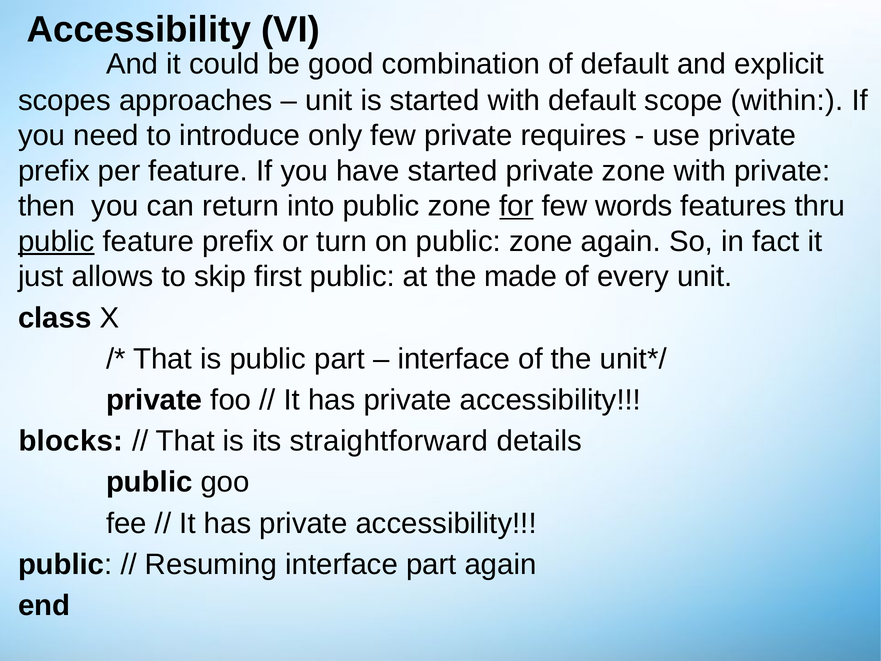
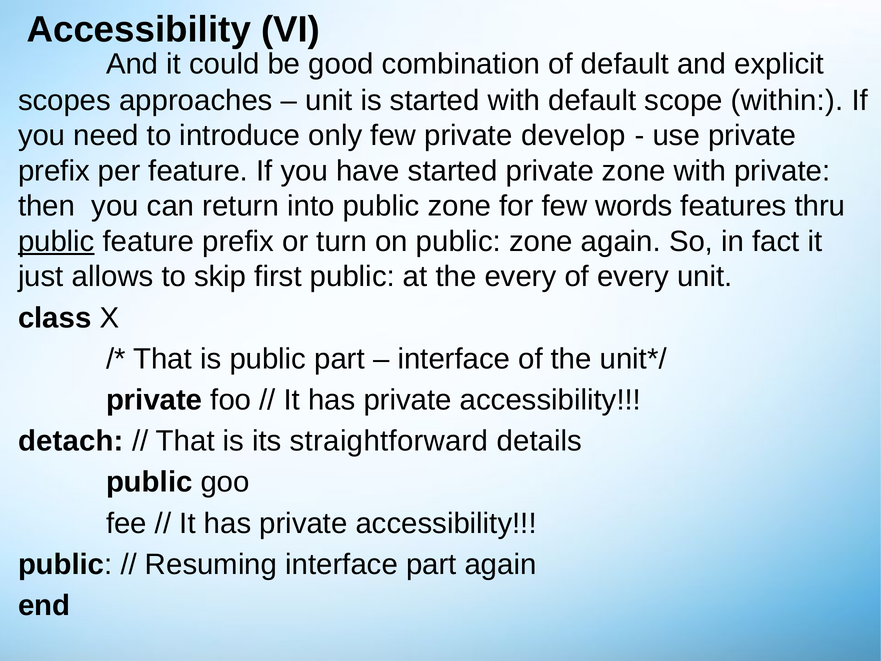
requires: requires -> develop
for underline: present -> none
the made: made -> every
blocks: blocks -> detach
